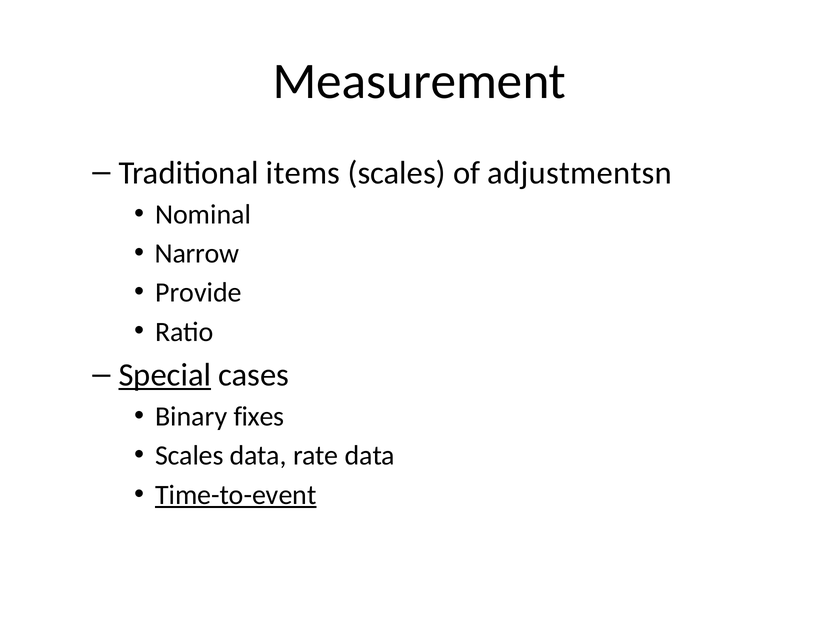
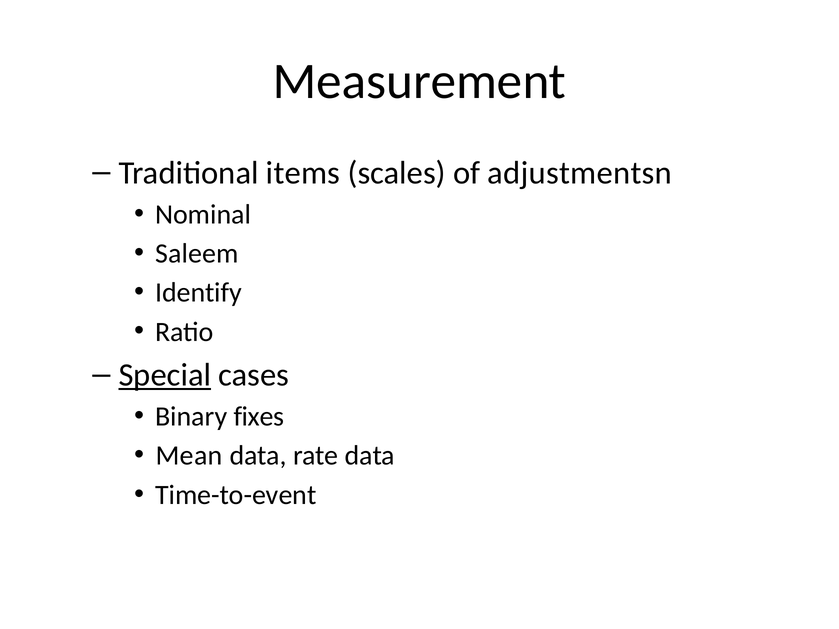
Narrow: Narrow -> Saleem
Provide: Provide -> Identify
Scales at (189, 456): Scales -> Mean
Time-to-event underline: present -> none
